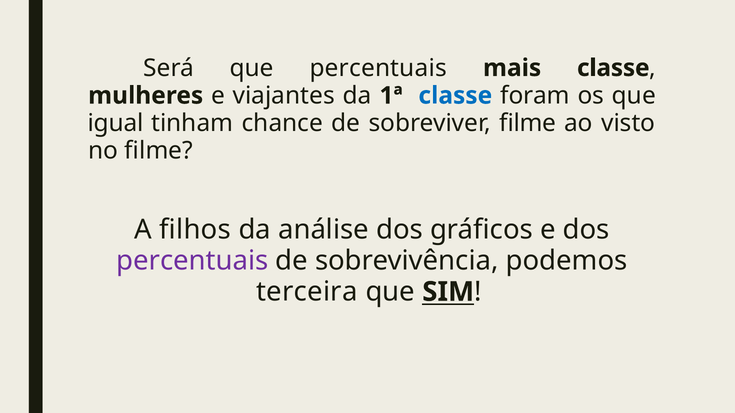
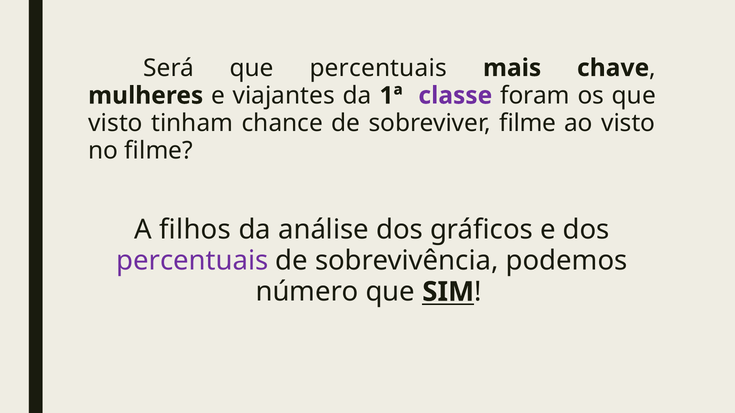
mais classe: classe -> chave
classe at (455, 96) colour: blue -> purple
igual at (116, 123): igual -> visto
terceira: terceira -> número
